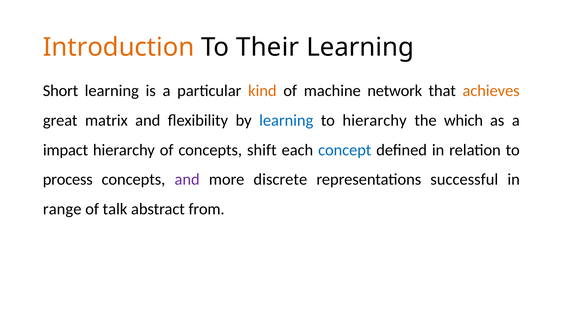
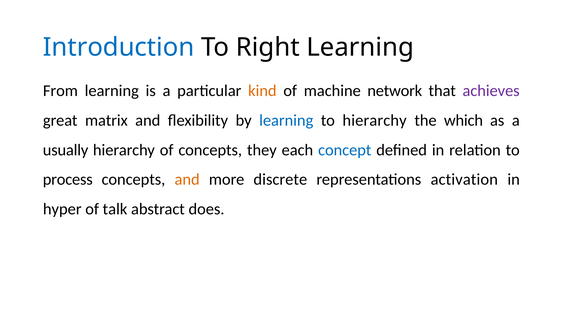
Introduction colour: orange -> blue
Their: Their -> Right
Short: Short -> From
achieves colour: orange -> purple
impact: impact -> usually
shift: shift -> they
and at (187, 179) colour: purple -> orange
successful: successful -> activation
range: range -> hyper
from: from -> does
